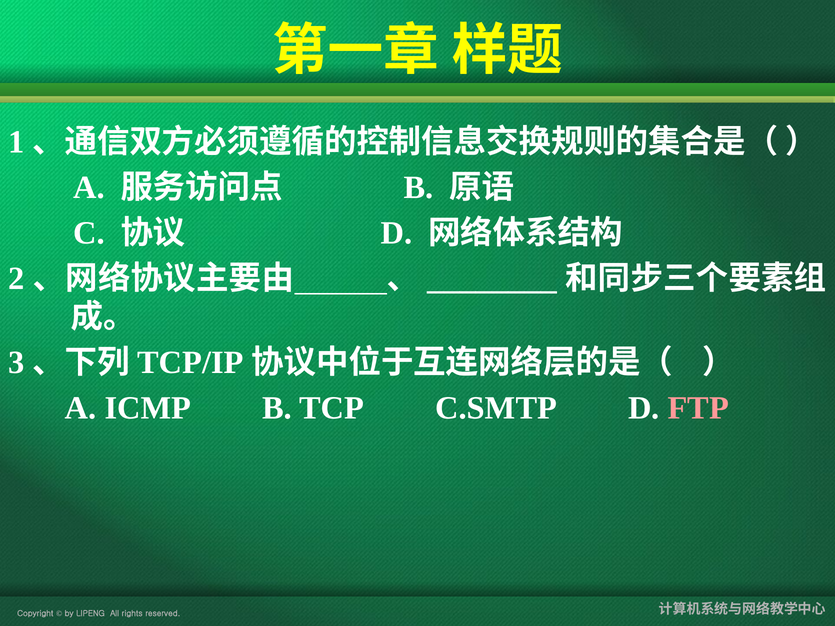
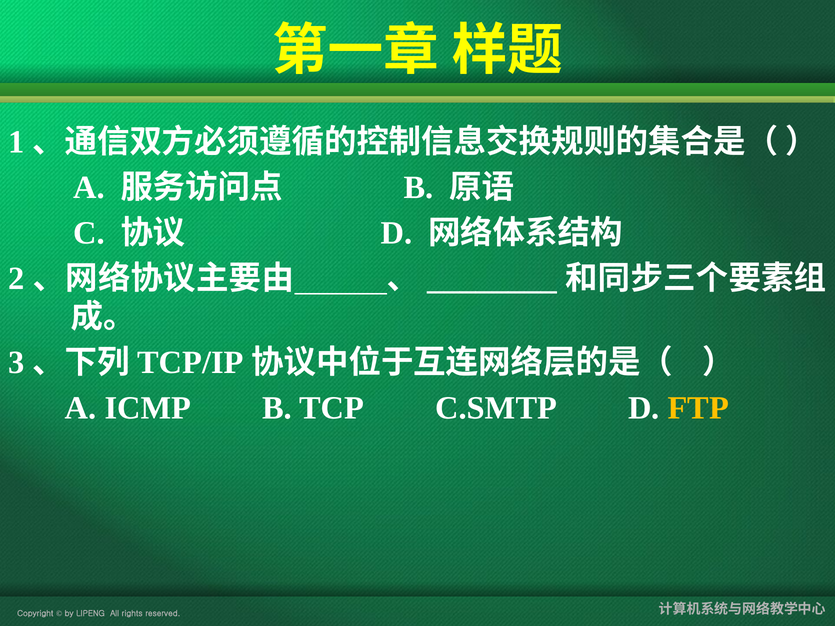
FTP colour: pink -> yellow
